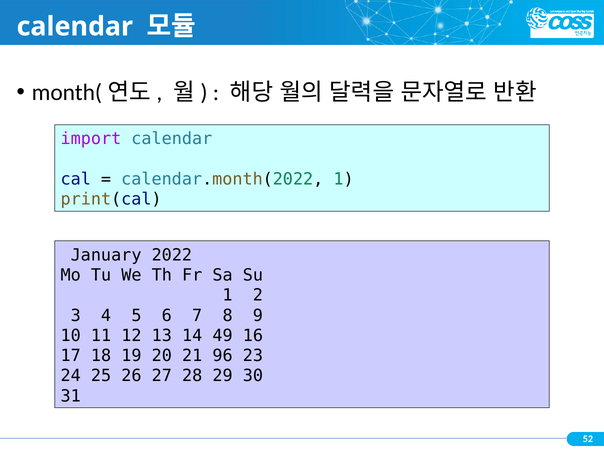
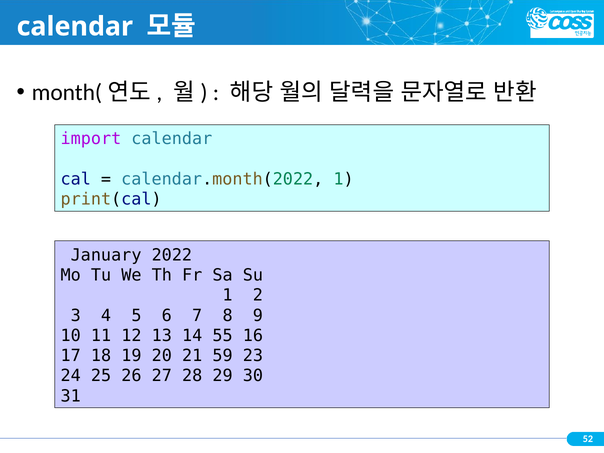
49: 49 -> 55
96: 96 -> 59
